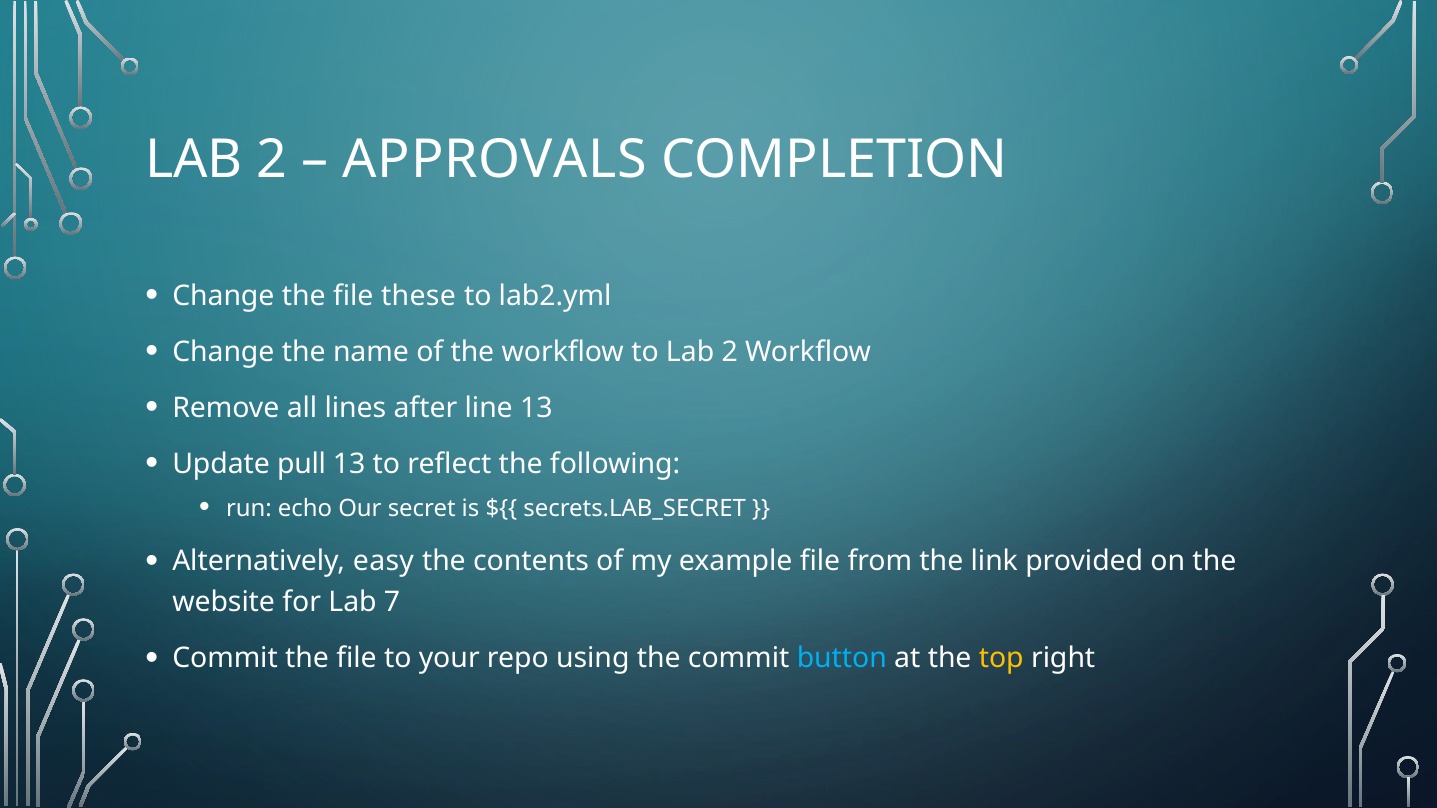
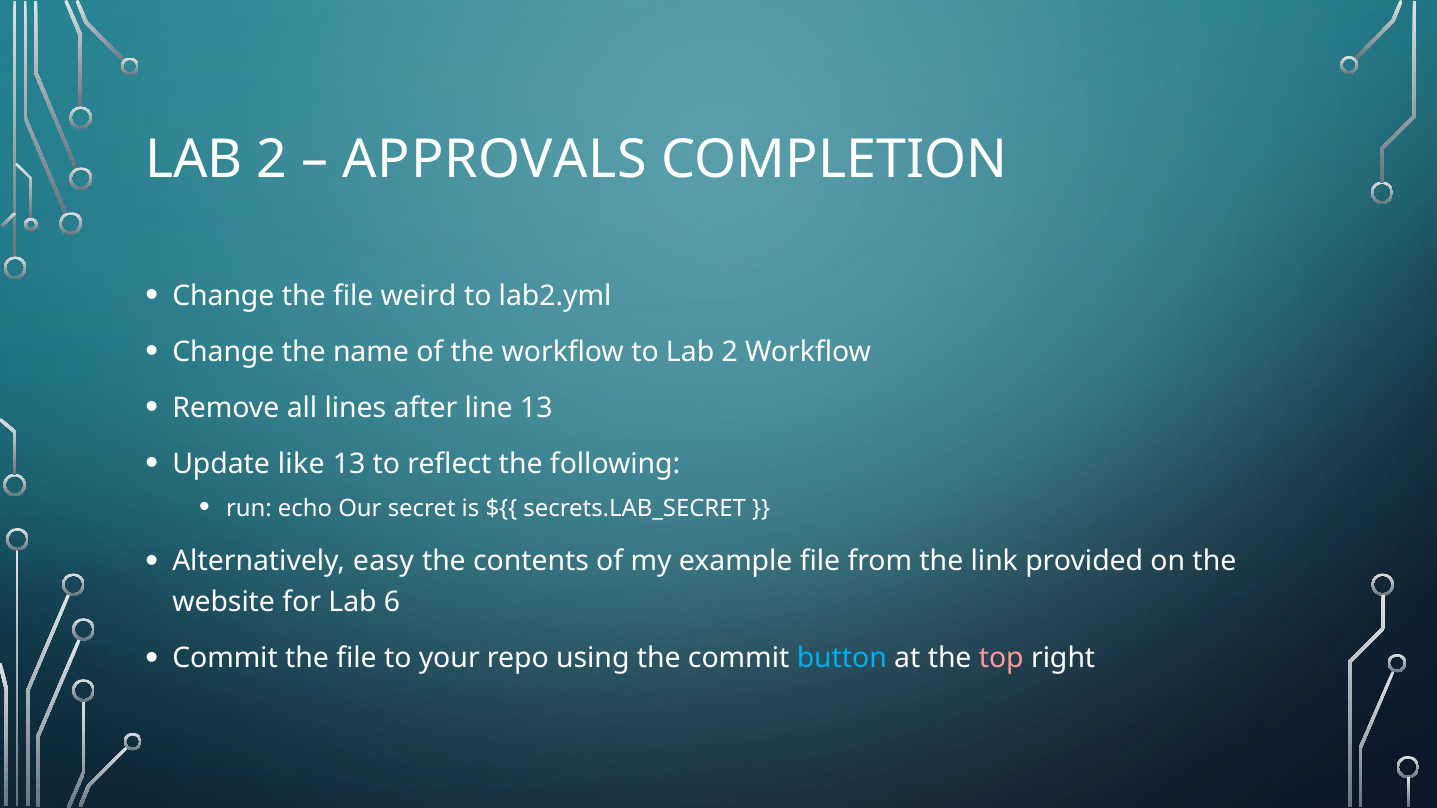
these: these -> weird
pull: pull -> like
7: 7 -> 6
top colour: yellow -> pink
